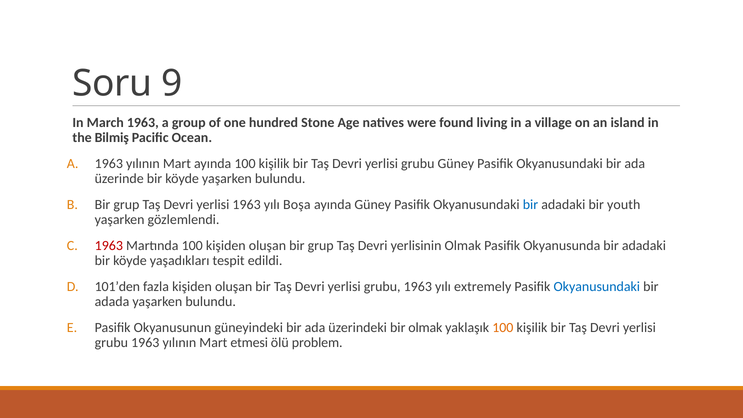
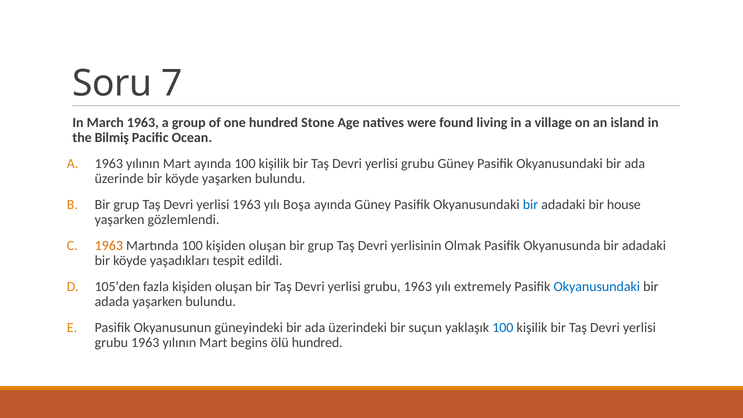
9: 9 -> 7
youth: youth -> house
1963 at (109, 246) colour: red -> orange
101’den: 101’den -> 105’den
bir olmak: olmak -> suçun
100 at (503, 327) colour: orange -> blue
etmesi: etmesi -> begins
ölü problem: problem -> hundred
